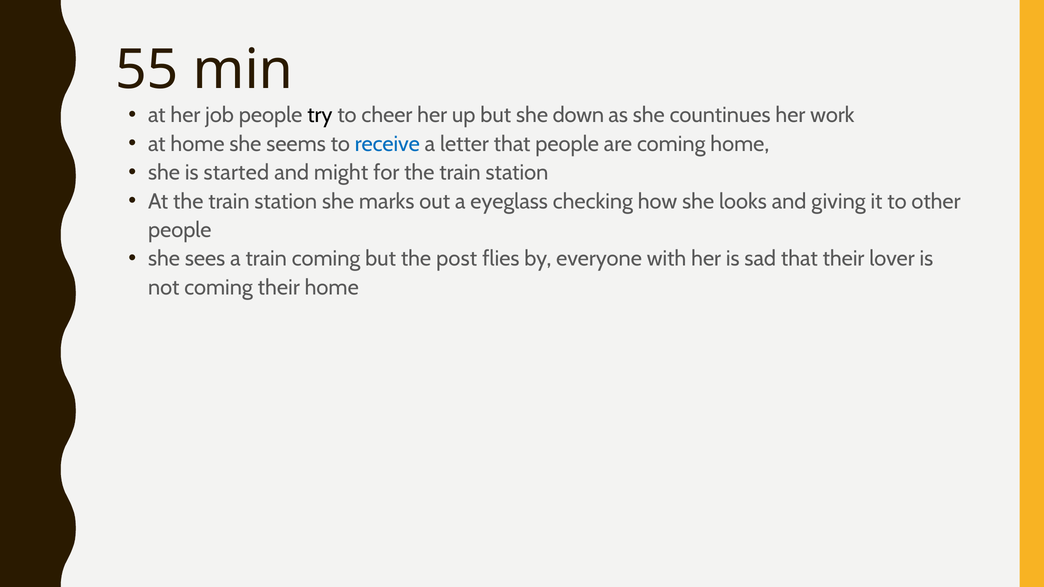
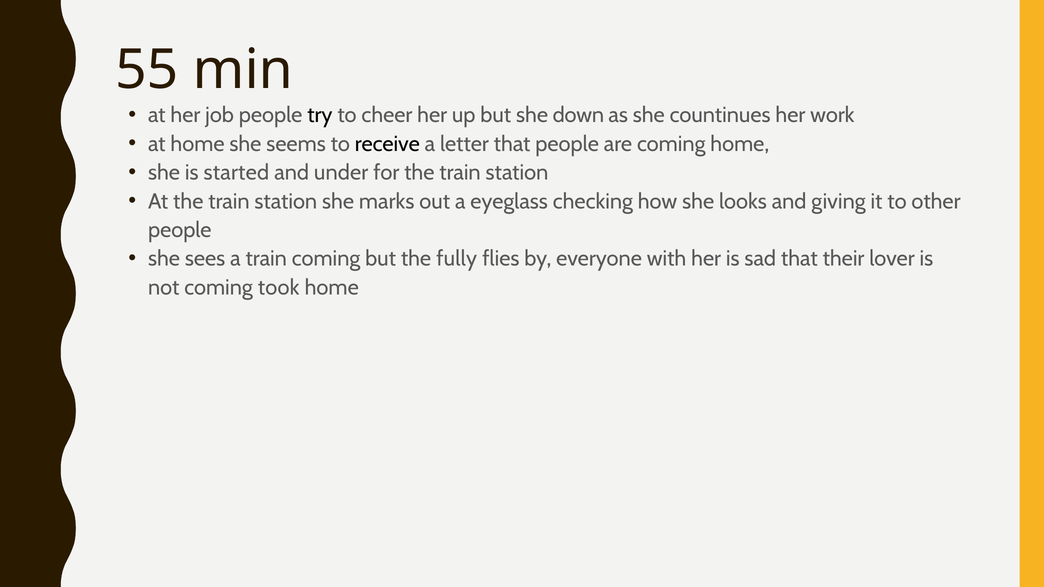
receive colour: blue -> black
might: might -> under
post: post -> fully
coming their: their -> took
